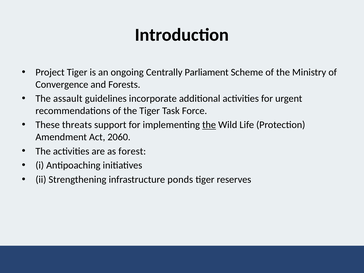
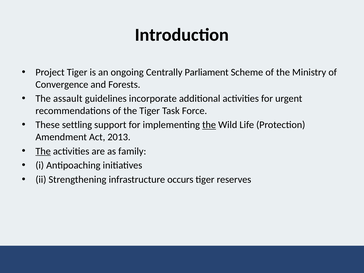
threats: threats -> settling
2060: 2060 -> 2013
The at (43, 151) underline: none -> present
forest: forest -> family
ponds: ponds -> occurs
